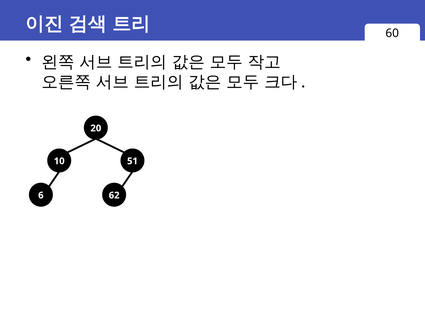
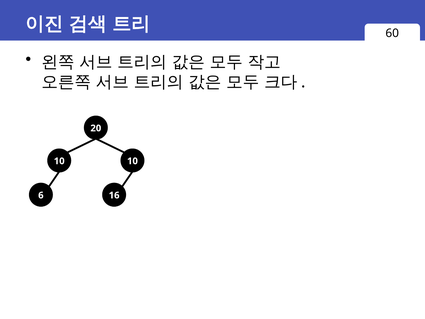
10 51: 51 -> 10
62: 62 -> 16
